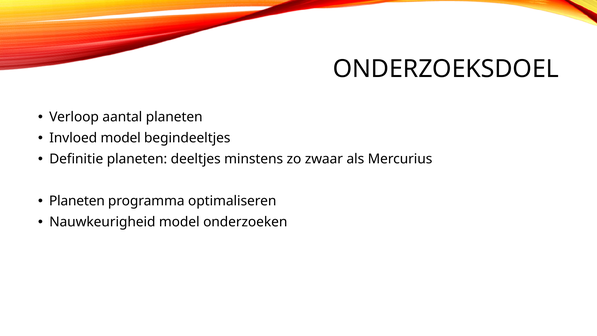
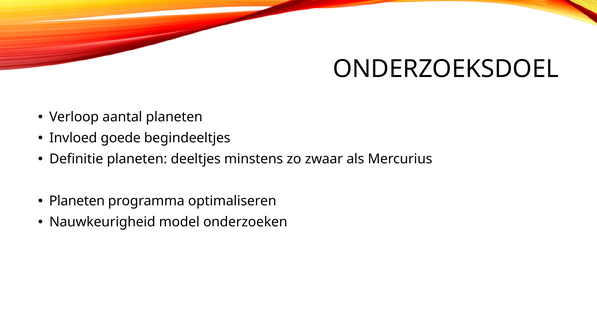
Invloed model: model -> goede
